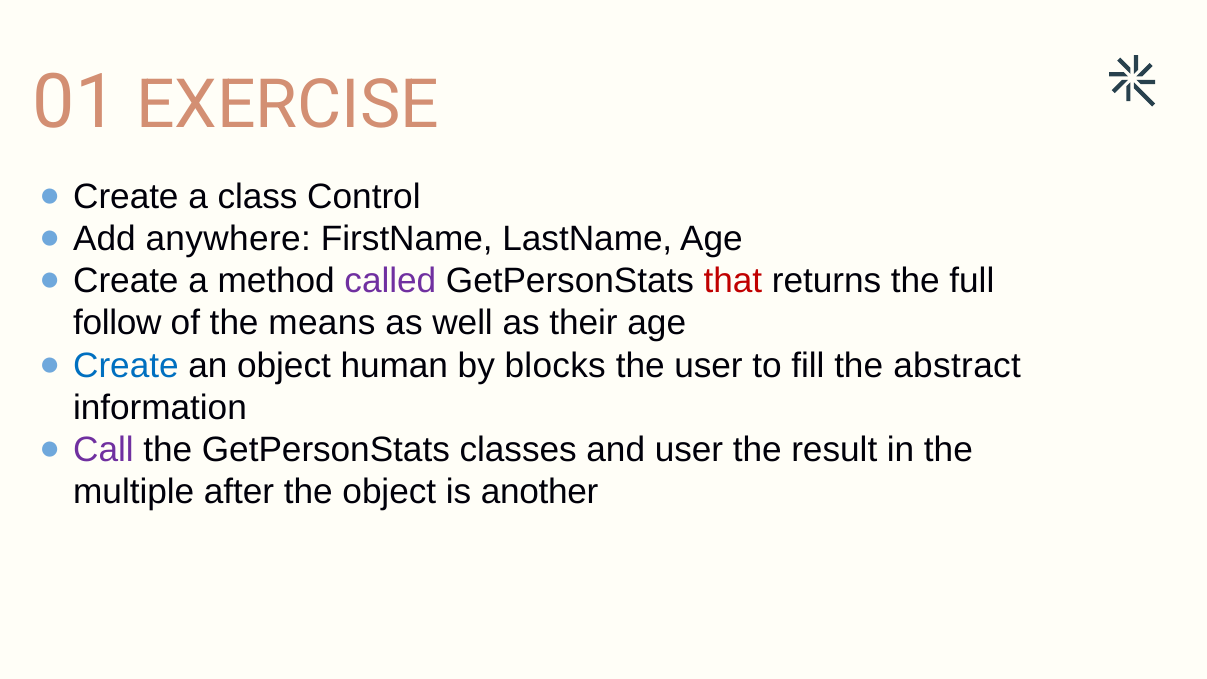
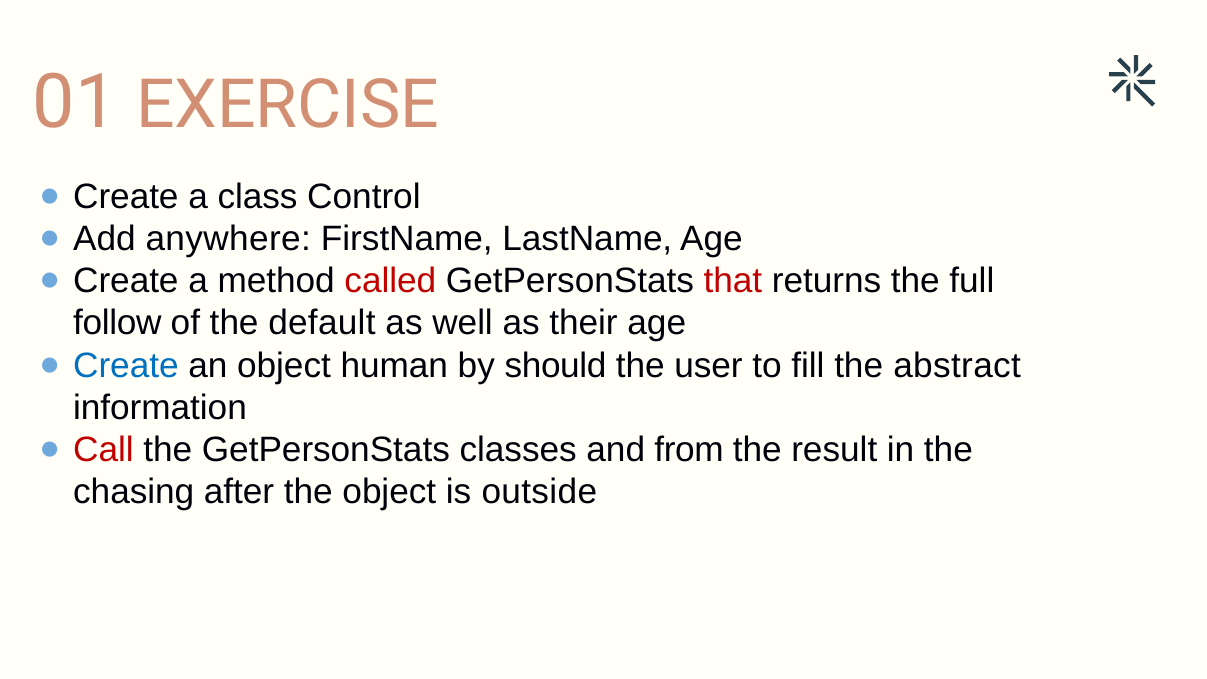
called colour: purple -> red
means: means -> default
blocks: blocks -> should
Call colour: purple -> red
and user: user -> from
multiple: multiple -> chasing
another: another -> outside
